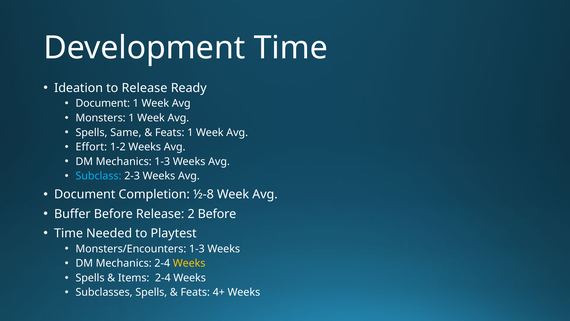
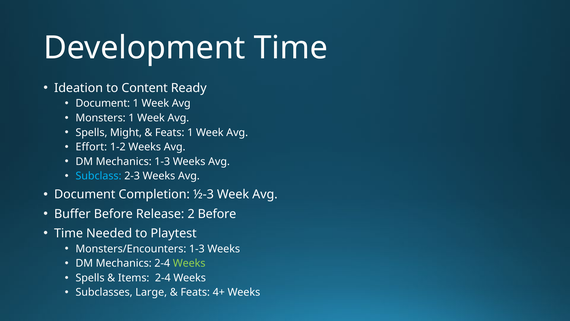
to Release: Release -> Content
Same: Same -> Might
½-8: ½-8 -> ½-3
Weeks at (189, 263) colour: yellow -> light green
Subclasses Spells: Spells -> Large
